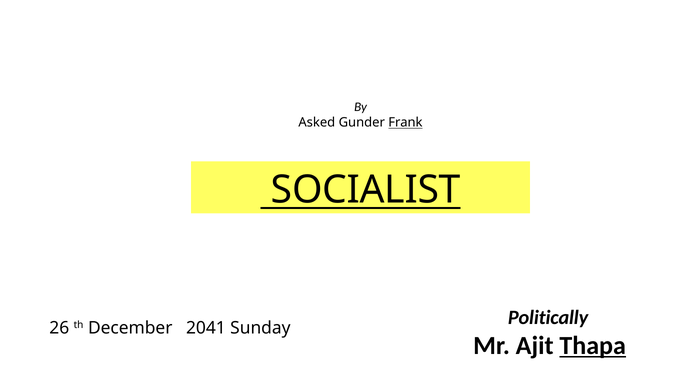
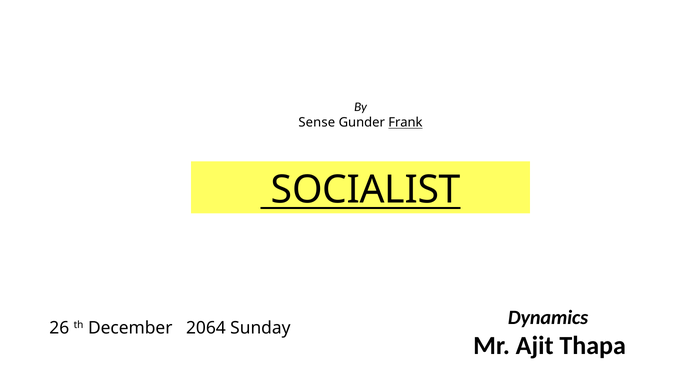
Asked: Asked -> Sense
Politically: Politically -> Dynamics
2041: 2041 -> 2064
Thapa underline: present -> none
